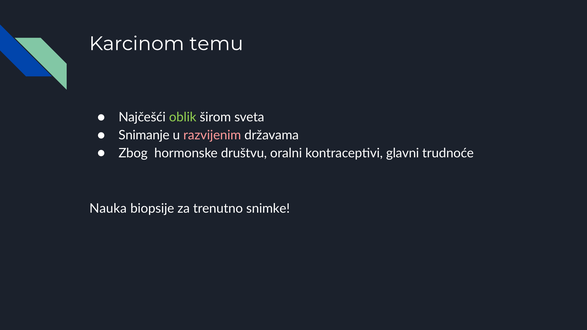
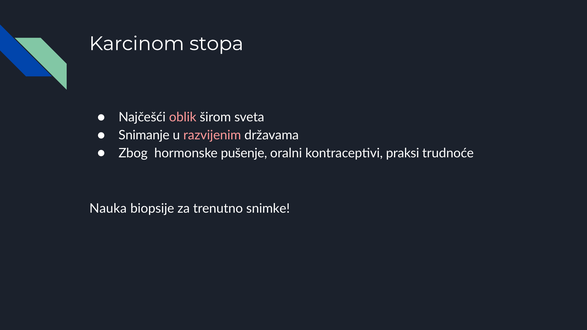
temu: temu -> stopa
oblik colour: light green -> pink
društvu: društvu -> pušenje
glavni: glavni -> praksi
